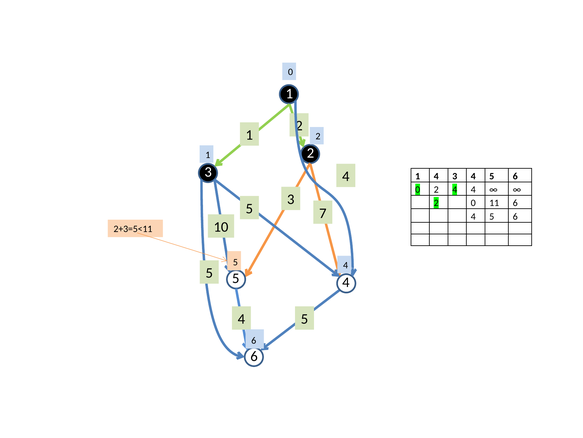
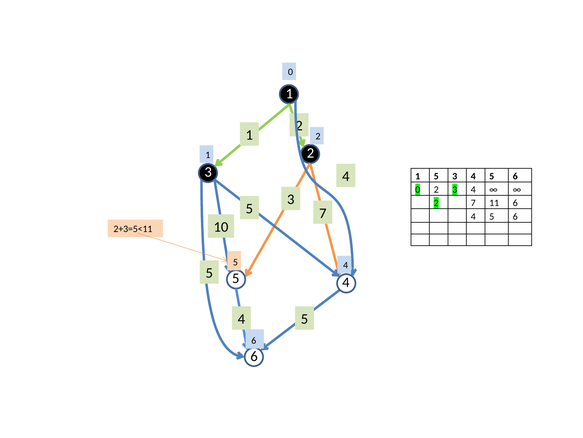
4 at (436, 176): 4 -> 5
0 2 4: 4 -> 3
0 at (473, 203): 0 -> 7
